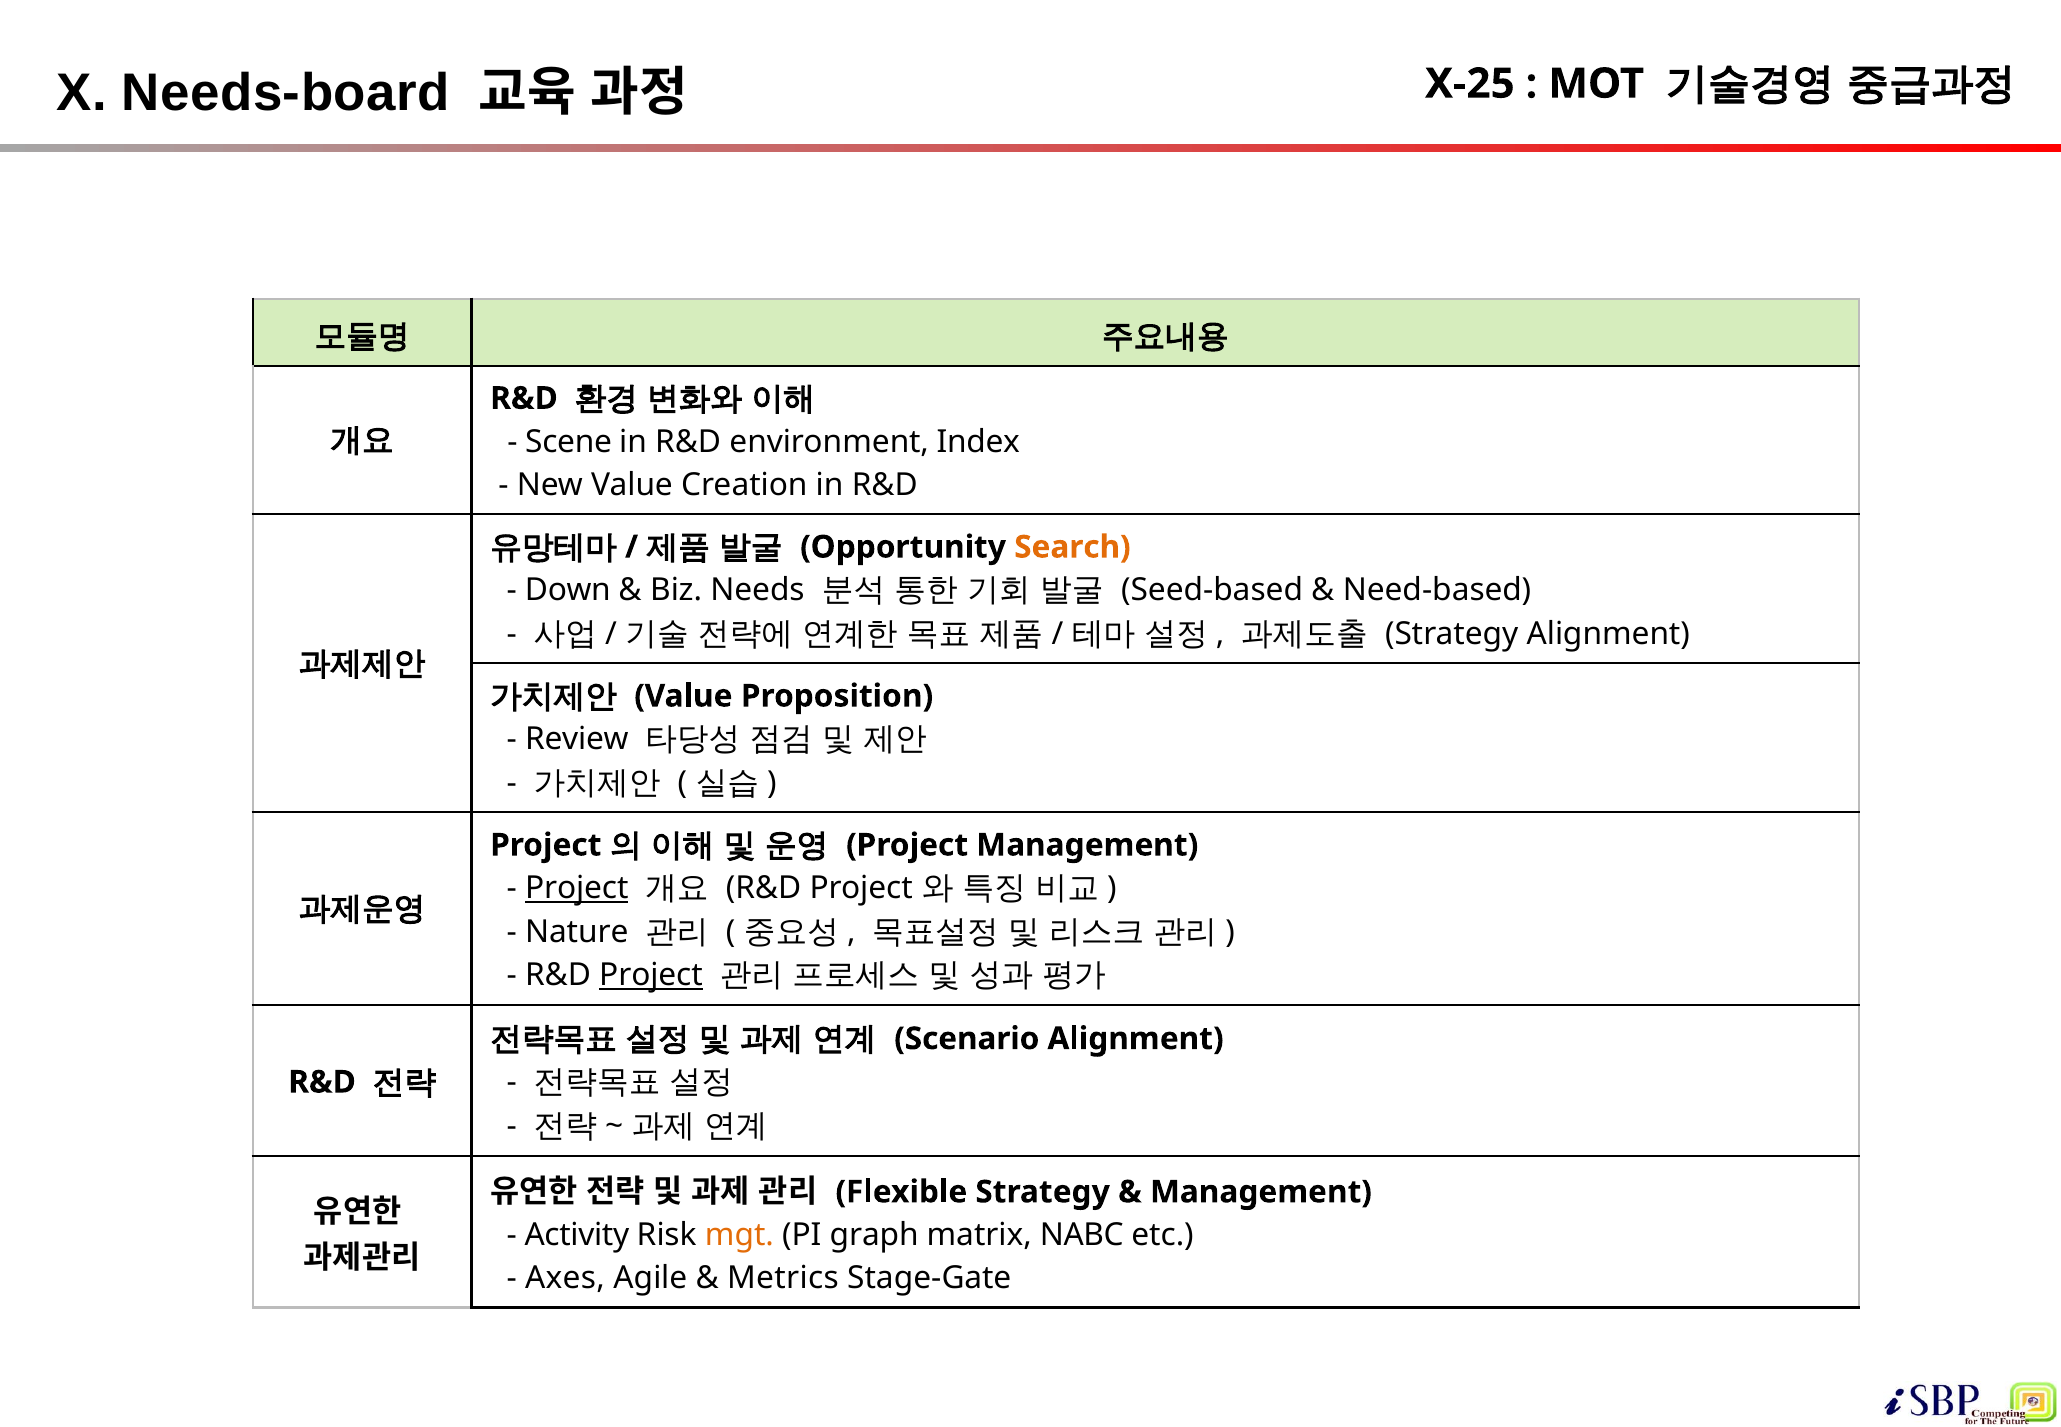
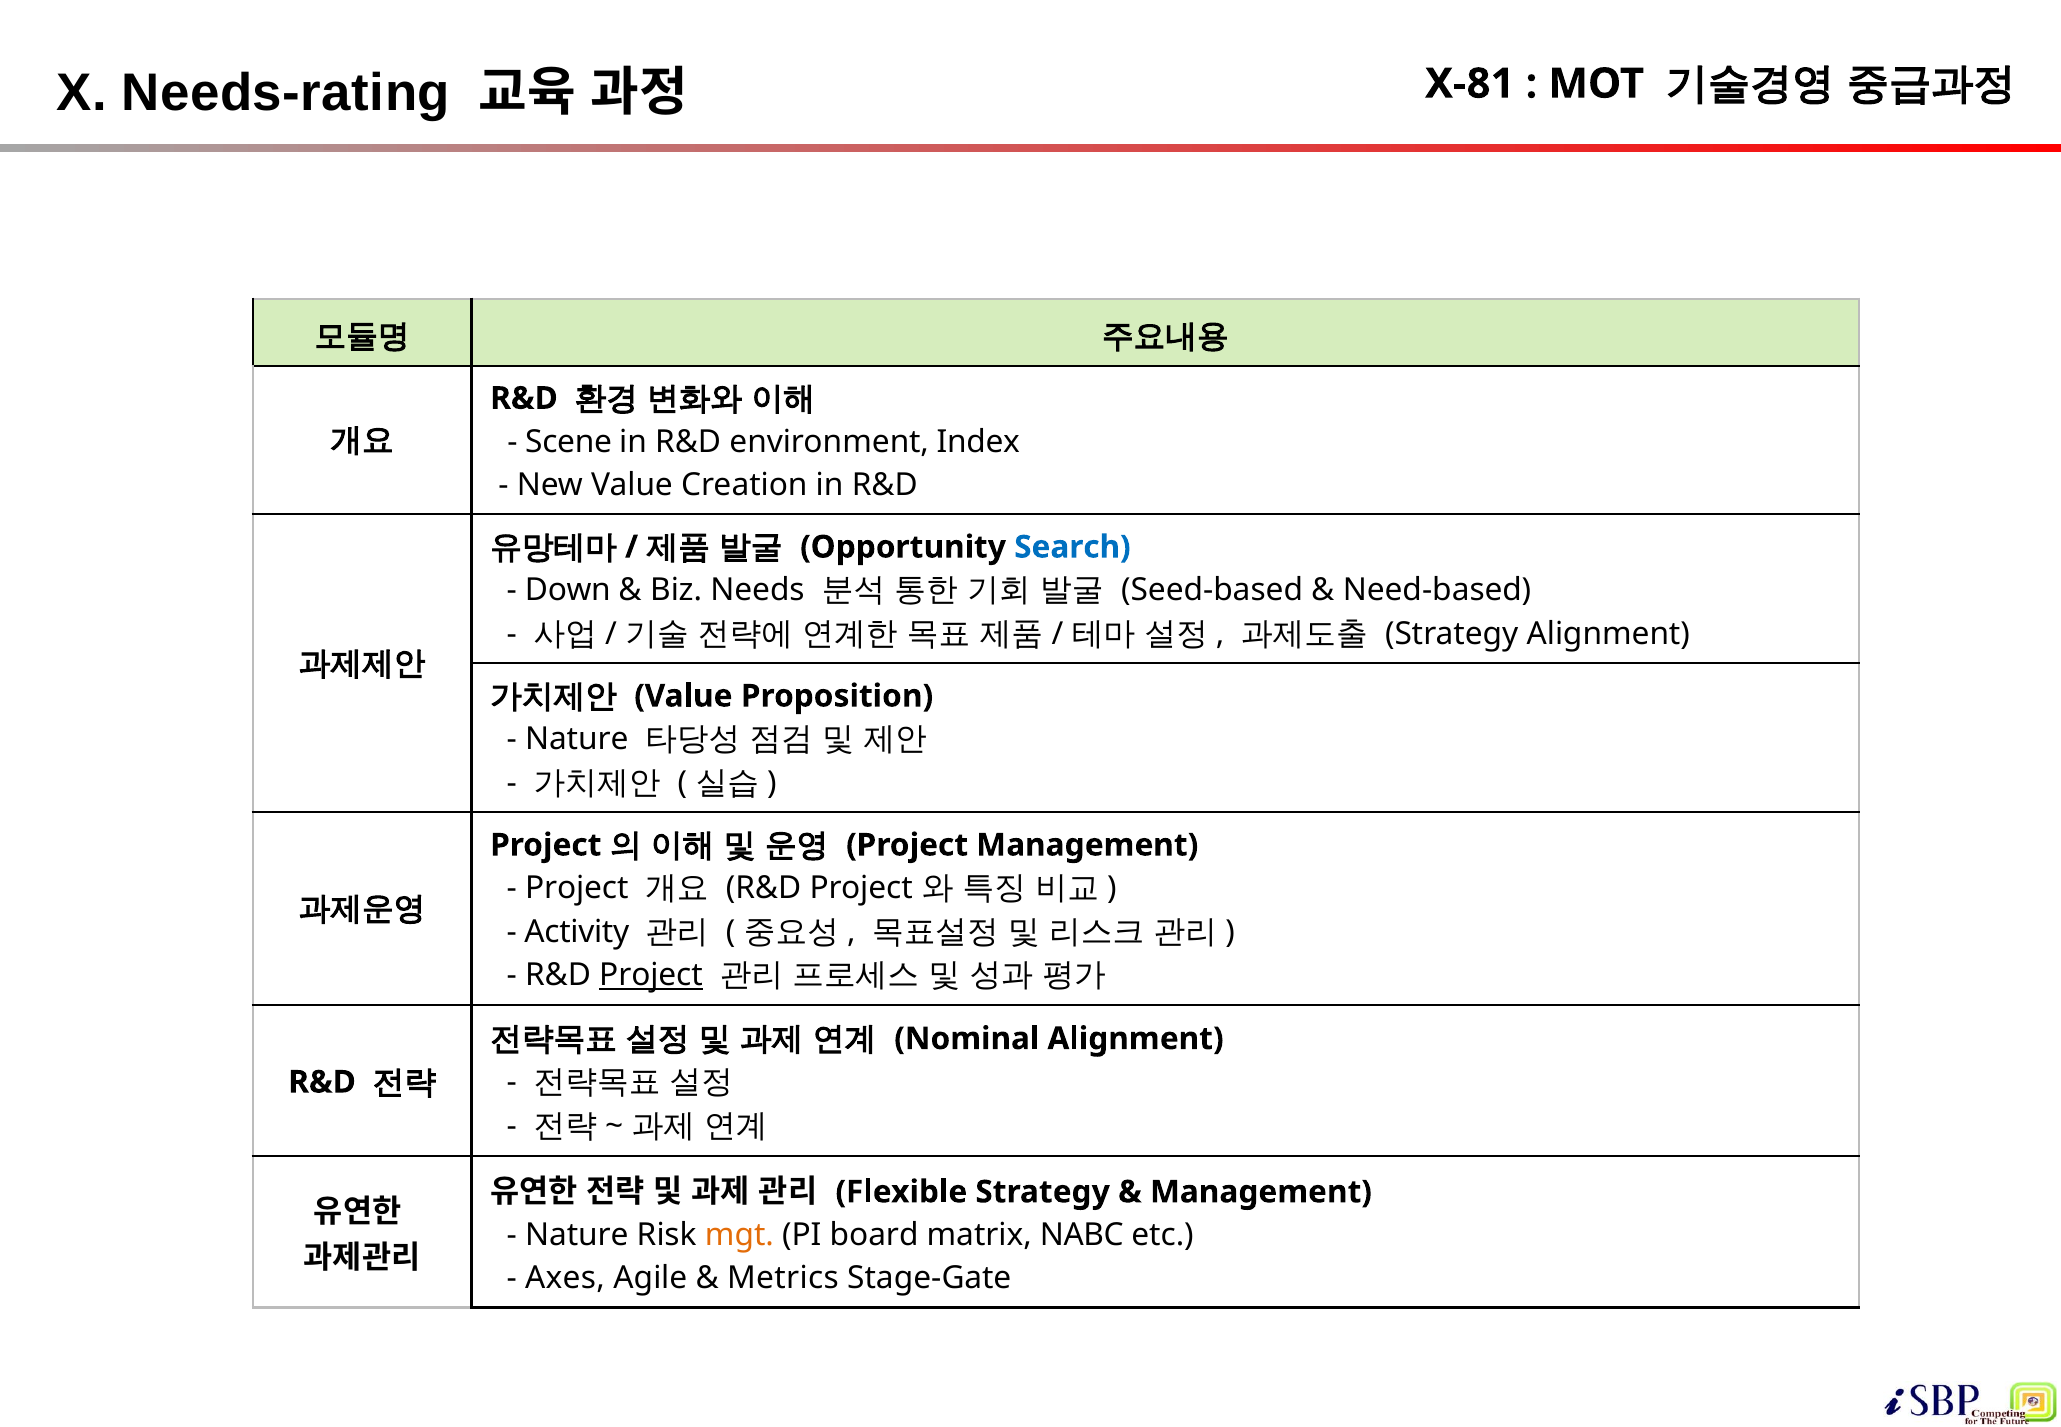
Needs-board: Needs-board -> Needs-rating
X-25: X-25 -> X-81
Search colour: orange -> blue
Review at (577, 739): Review -> Nature
Project at (577, 888) underline: present -> none
Nature: Nature -> Activity
Scenario: Scenario -> Nominal
Activity at (577, 1235): Activity -> Nature
graph: graph -> board
